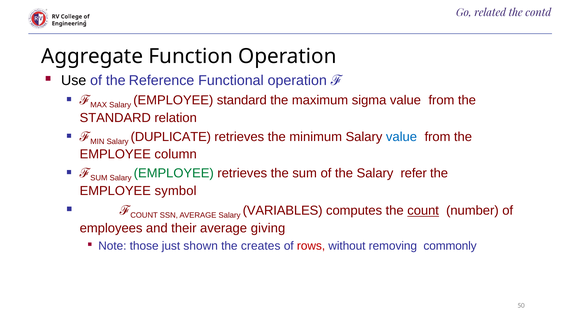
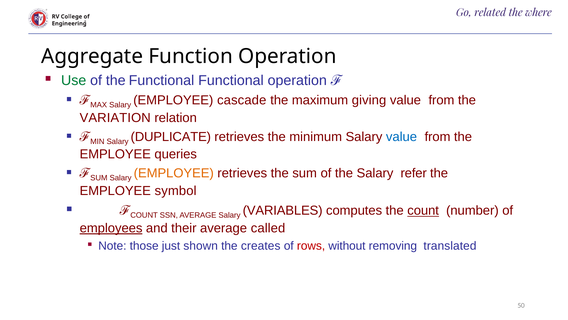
contd: contd -> where
Use colour: black -> green
the Reference: Reference -> Functional
EMPLOYEE standard: standard -> cascade
sigma: sigma -> giving
STANDARD at (115, 118): STANDARD -> VARIATION
column: column -> queries
EMPLOYEE at (174, 173) colour: green -> orange
employees underline: none -> present
giving: giving -> called
commonly: commonly -> translated
